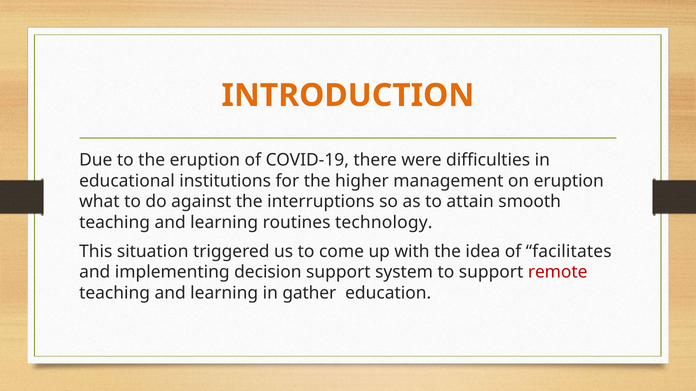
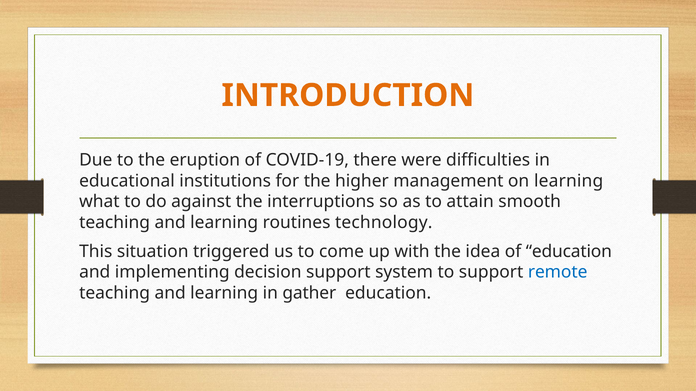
on eruption: eruption -> learning
of facilitates: facilitates -> education
remote colour: red -> blue
